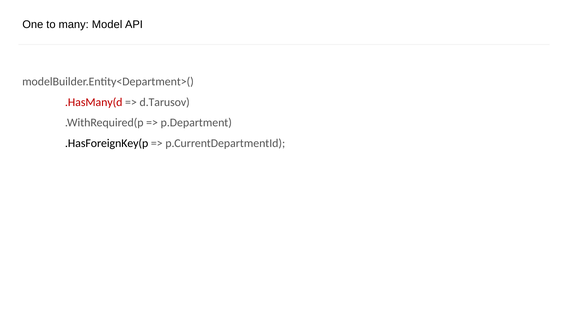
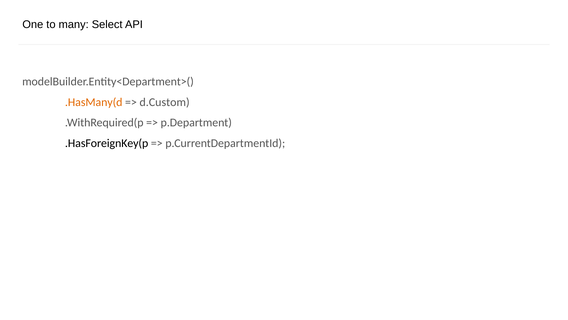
Model: Model -> Select
.HasMany(d colour: red -> orange
d.Tarusov: d.Tarusov -> d.Custom
